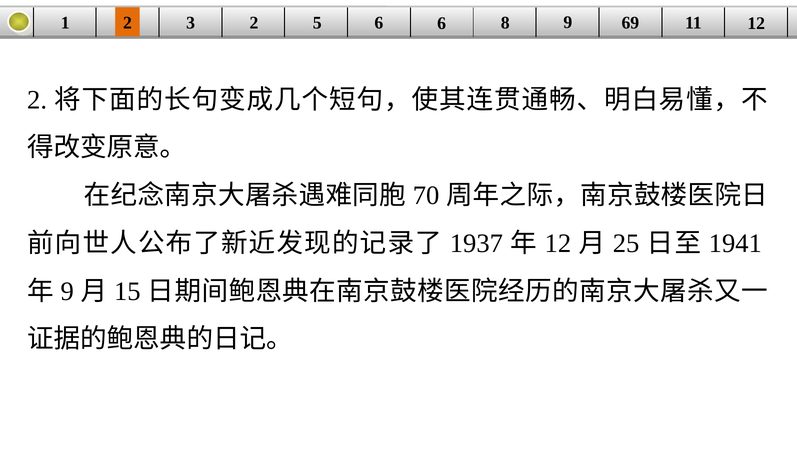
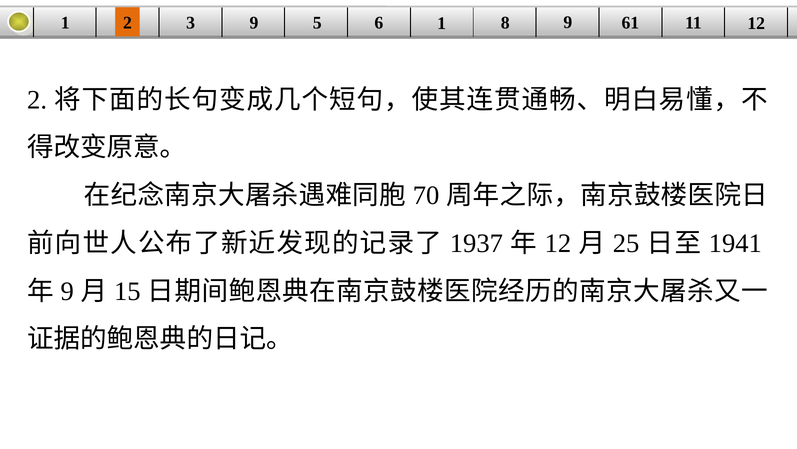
3 2: 2 -> 9
6 6: 6 -> 1
69: 69 -> 61
